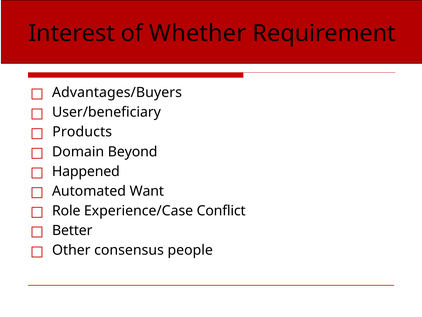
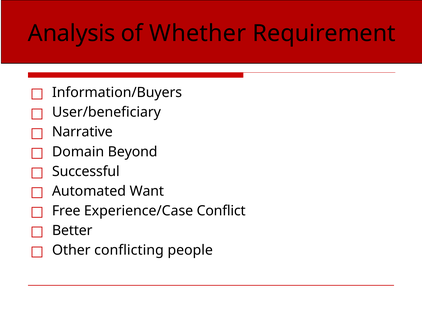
Interest: Interest -> Analysis
Advantages/Buyers: Advantages/Buyers -> Information/Buyers
Products: Products -> Narrative
Happened: Happened -> Successful
Role: Role -> Free
consensus: consensus -> conflicting
